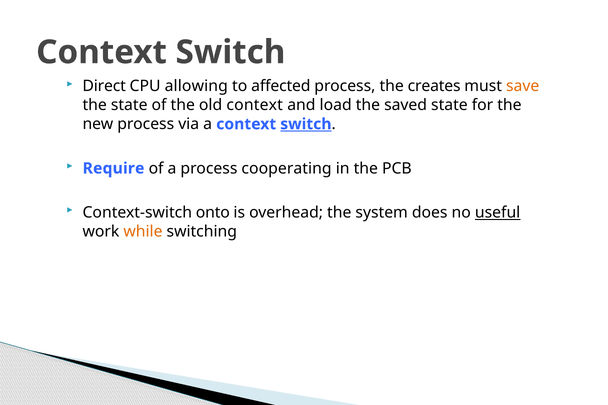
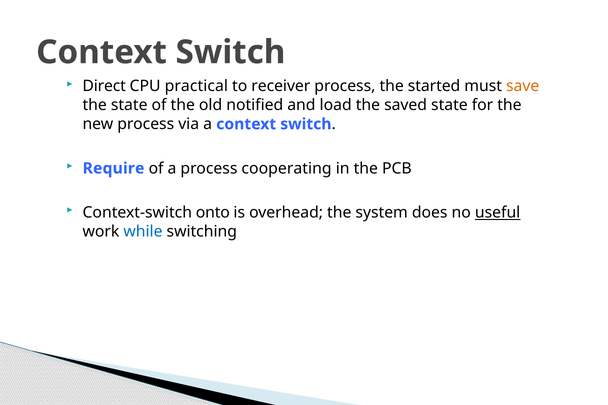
allowing: allowing -> practical
affected: affected -> receiver
creates: creates -> started
old context: context -> notified
switch at (306, 124) underline: present -> none
while colour: orange -> blue
